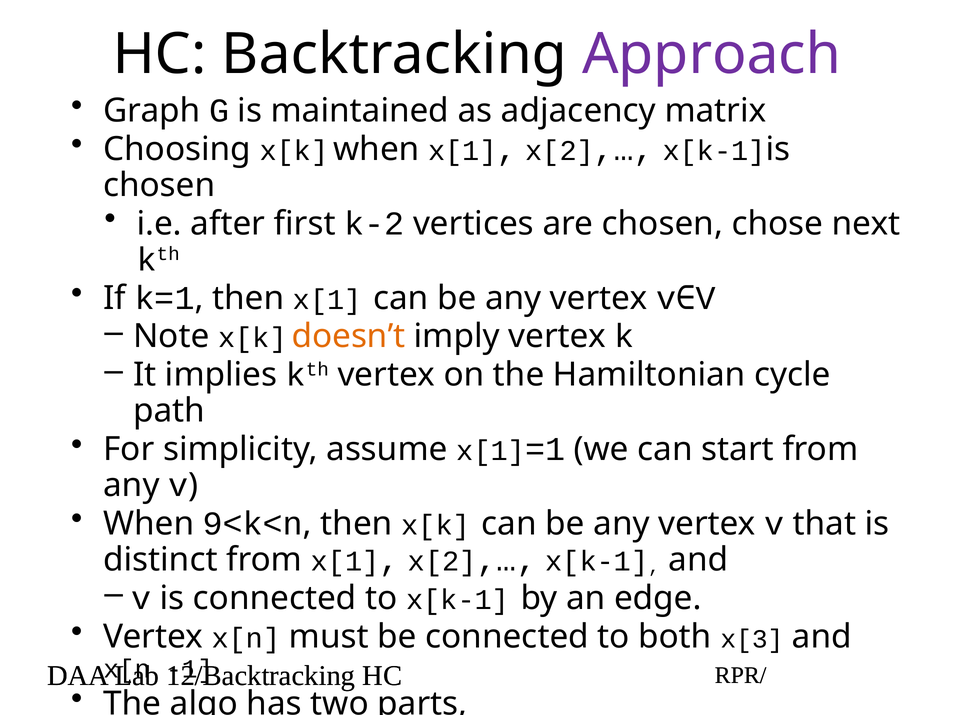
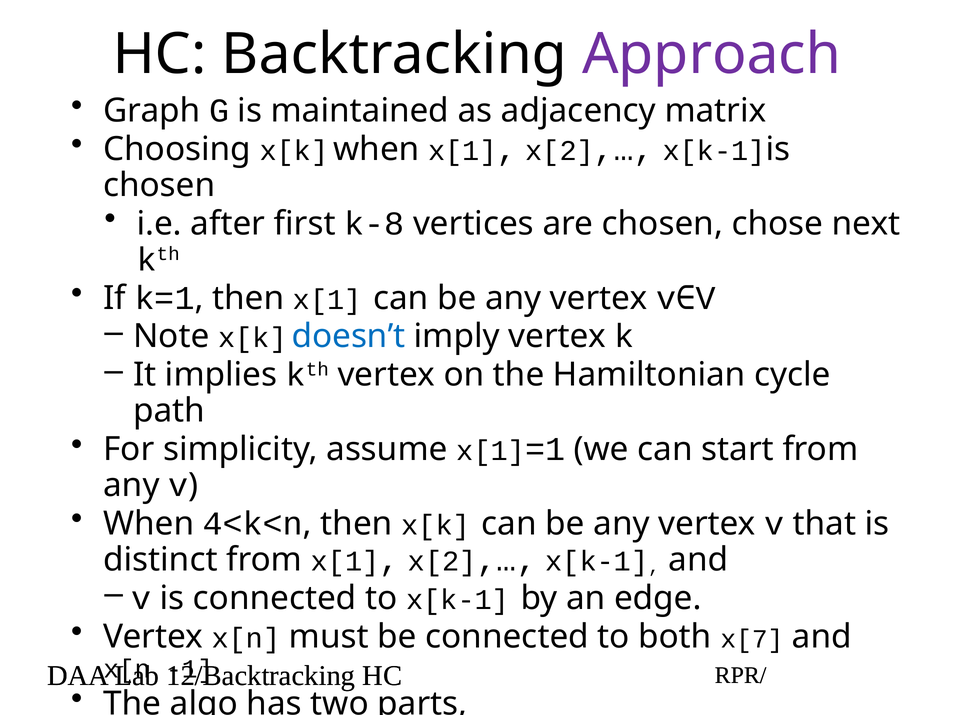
k-2: k-2 -> k-8
doesn’t colour: orange -> blue
9<k<n: 9<k<n -> 4<k<n
x[3: x[3 -> x[7
